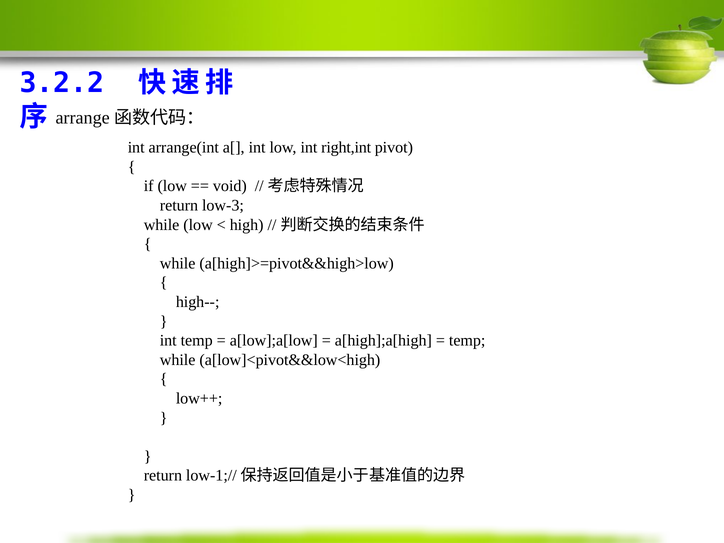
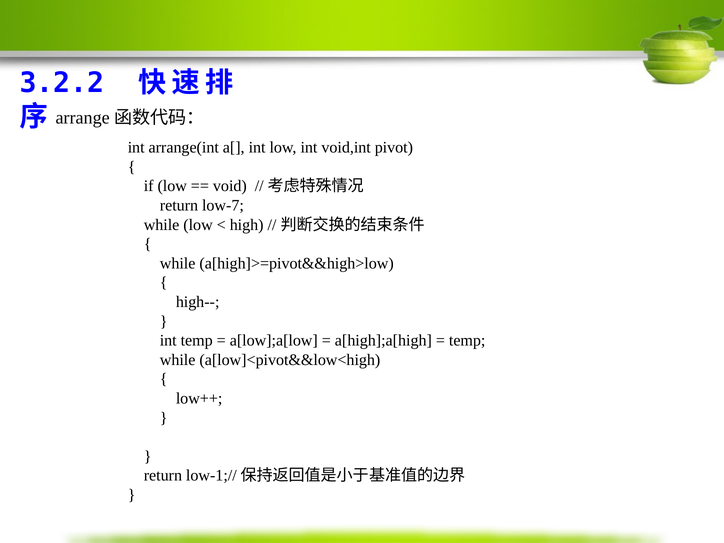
right,int: right,int -> void,int
low-3: low-3 -> low-7
